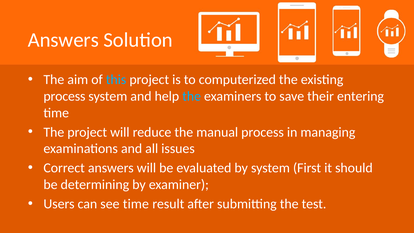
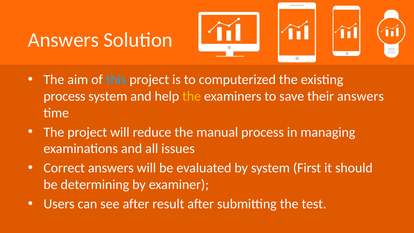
the at (192, 96) colour: light blue -> yellow
their entering: entering -> answers
see time: time -> after
